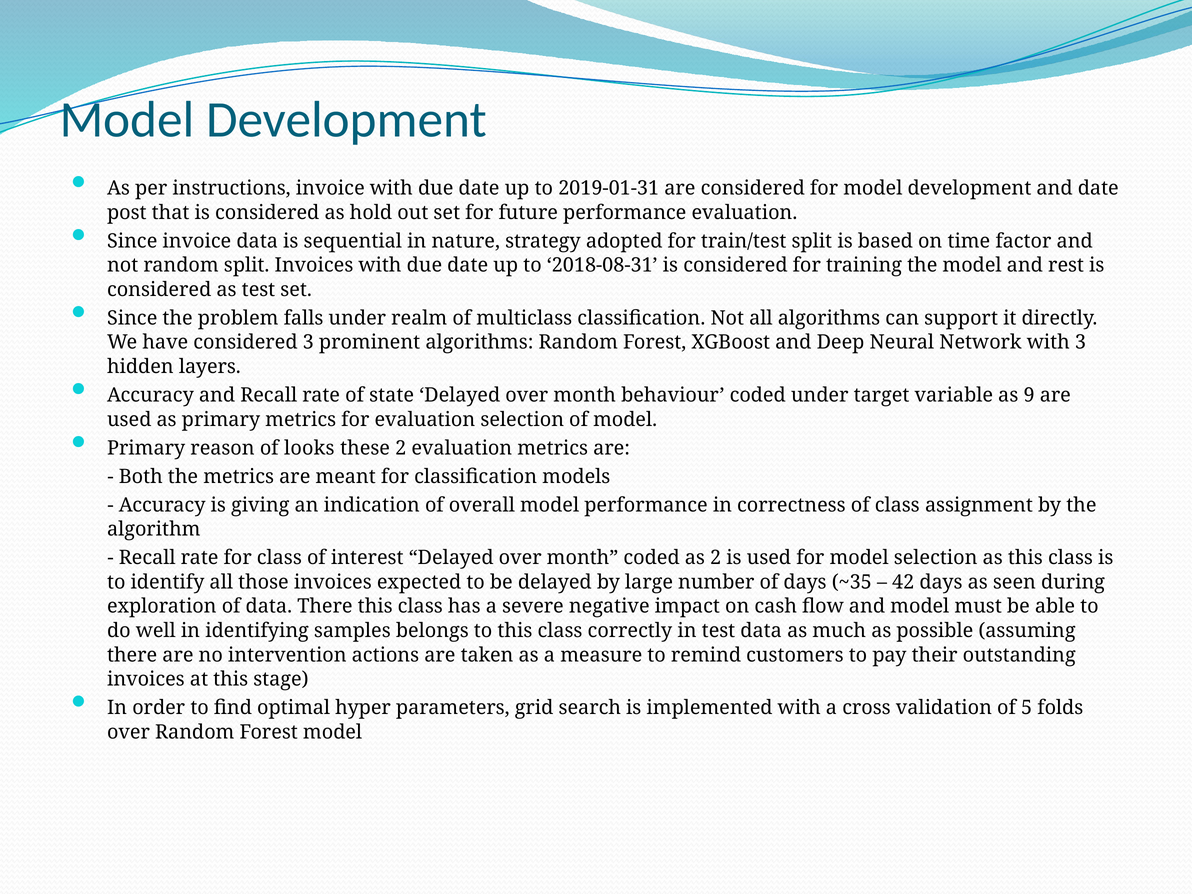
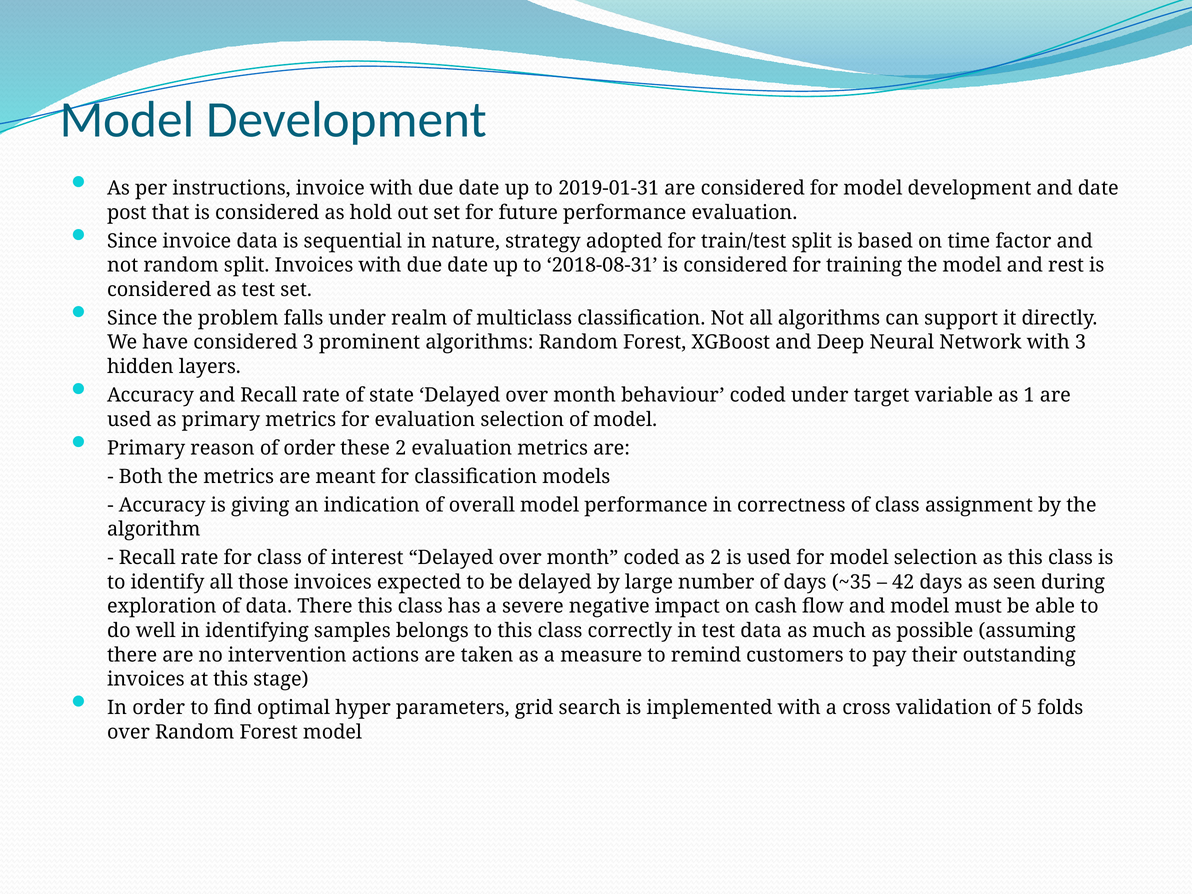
9: 9 -> 1
of looks: looks -> order
